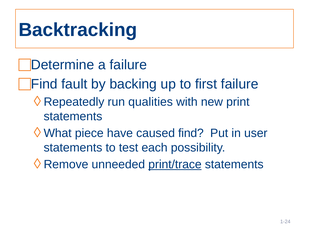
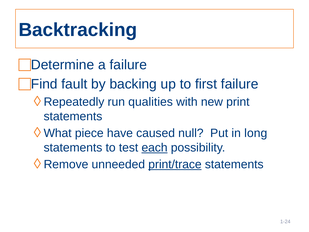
caused find: find -> null
user: user -> long
each underline: none -> present
